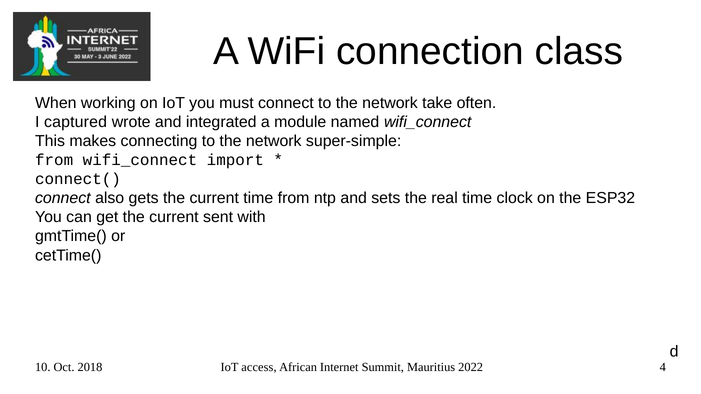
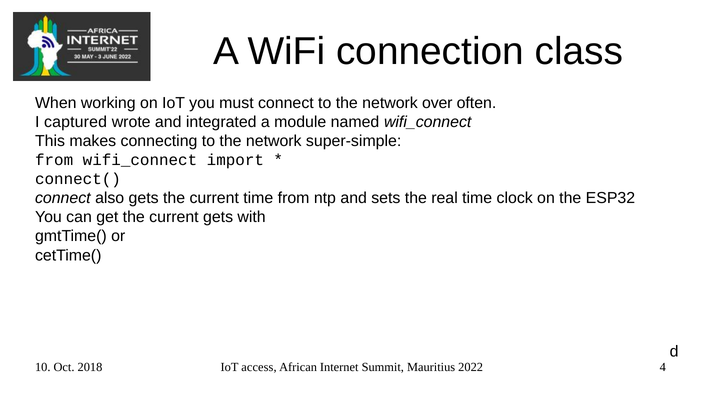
take: take -> over
current sent: sent -> gets
